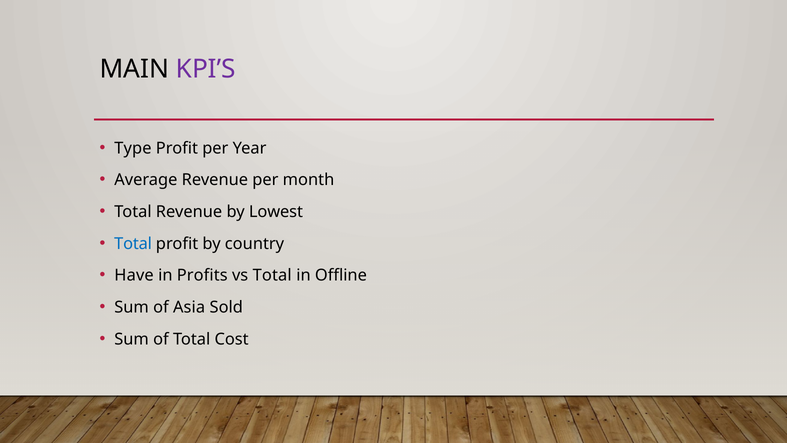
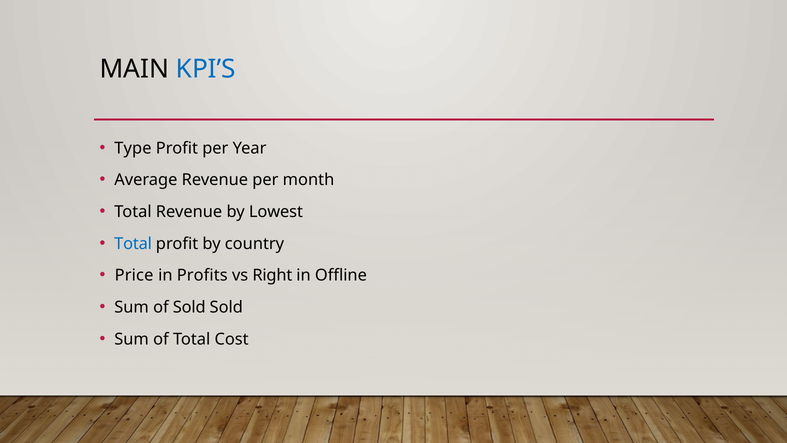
KPI’S colour: purple -> blue
Have: Have -> Price
vs Total: Total -> Right
of Asia: Asia -> Sold
